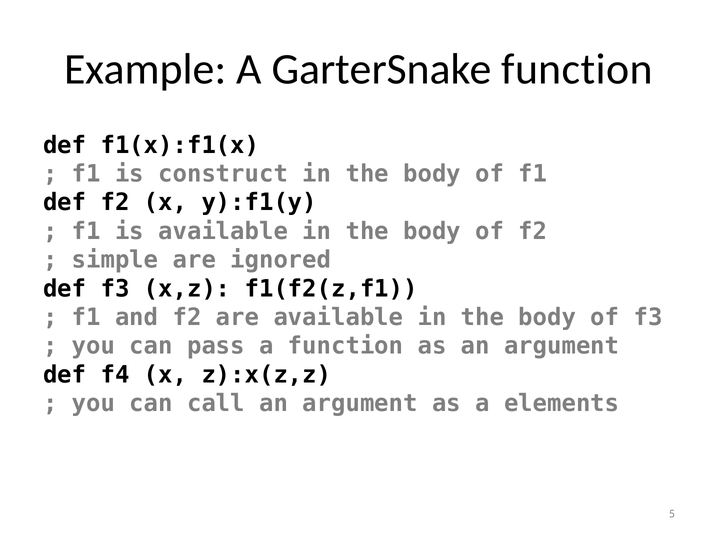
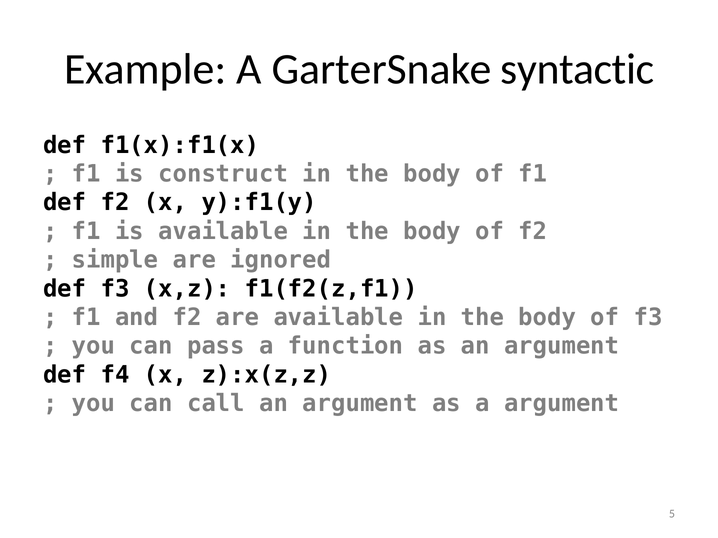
GarterSnake function: function -> syntactic
a elements: elements -> argument
